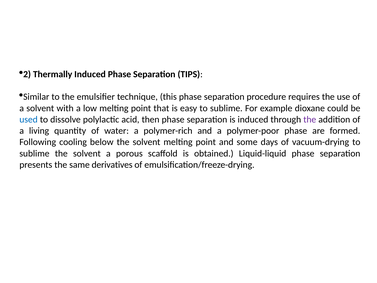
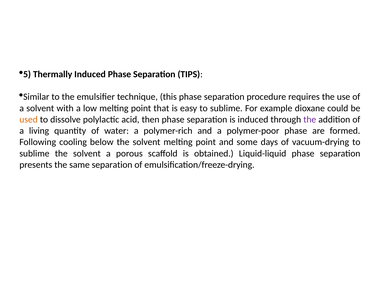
2: 2 -> 5
used colour: blue -> orange
same derivatives: derivatives -> separation
